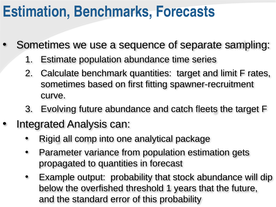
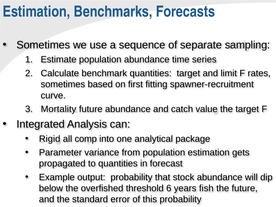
Evolving: Evolving -> Mortality
fleets: fleets -> value
threshold 1: 1 -> 6
years that: that -> fish
